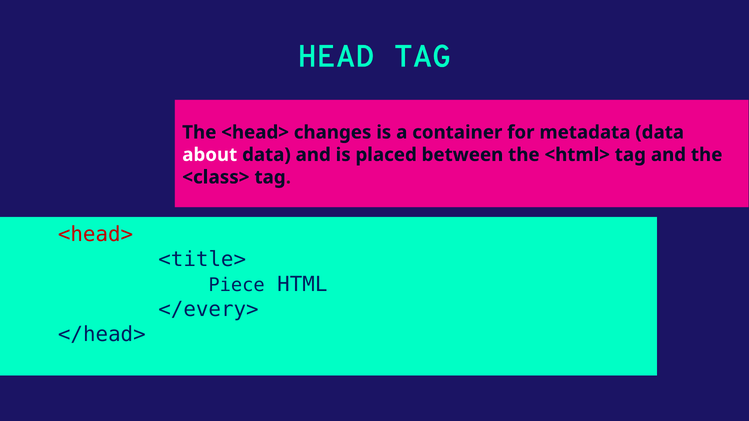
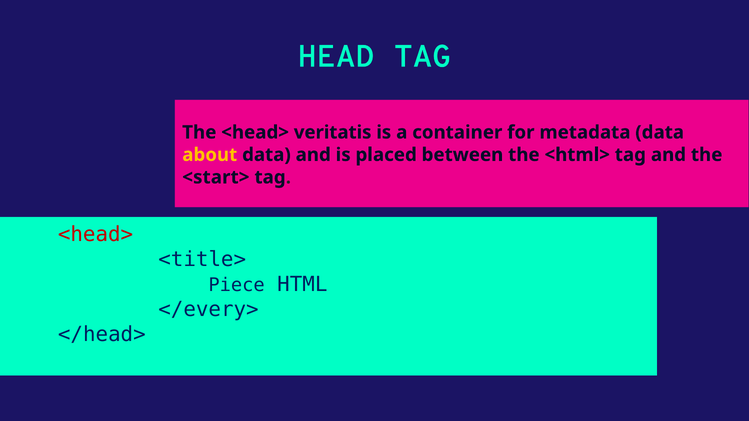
changes: changes -> veritatis
about colour: white -> yellow
<class>: <class> -> <start>
